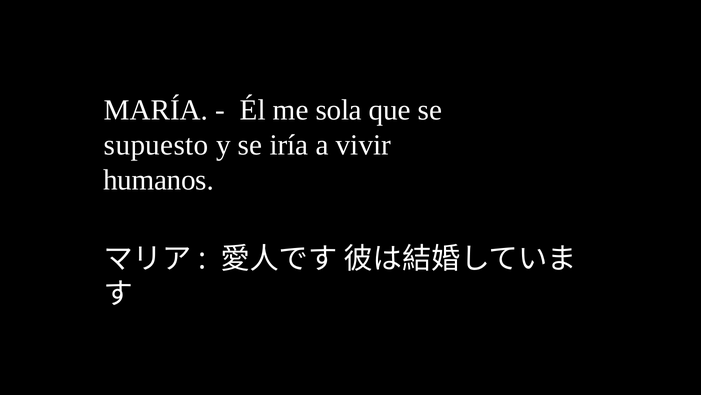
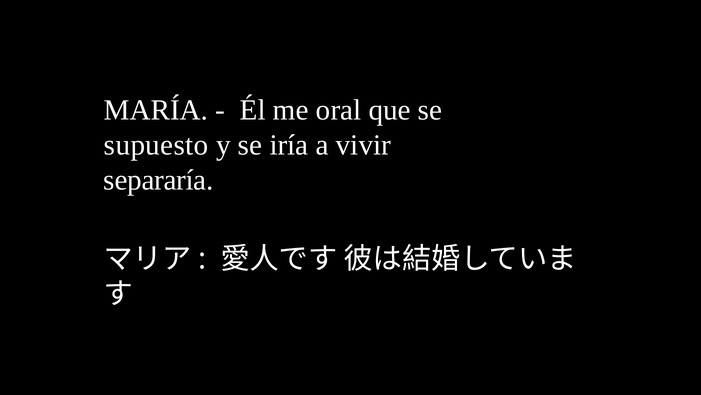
sola: sola -> oral
humanos: humanos -> separaría
